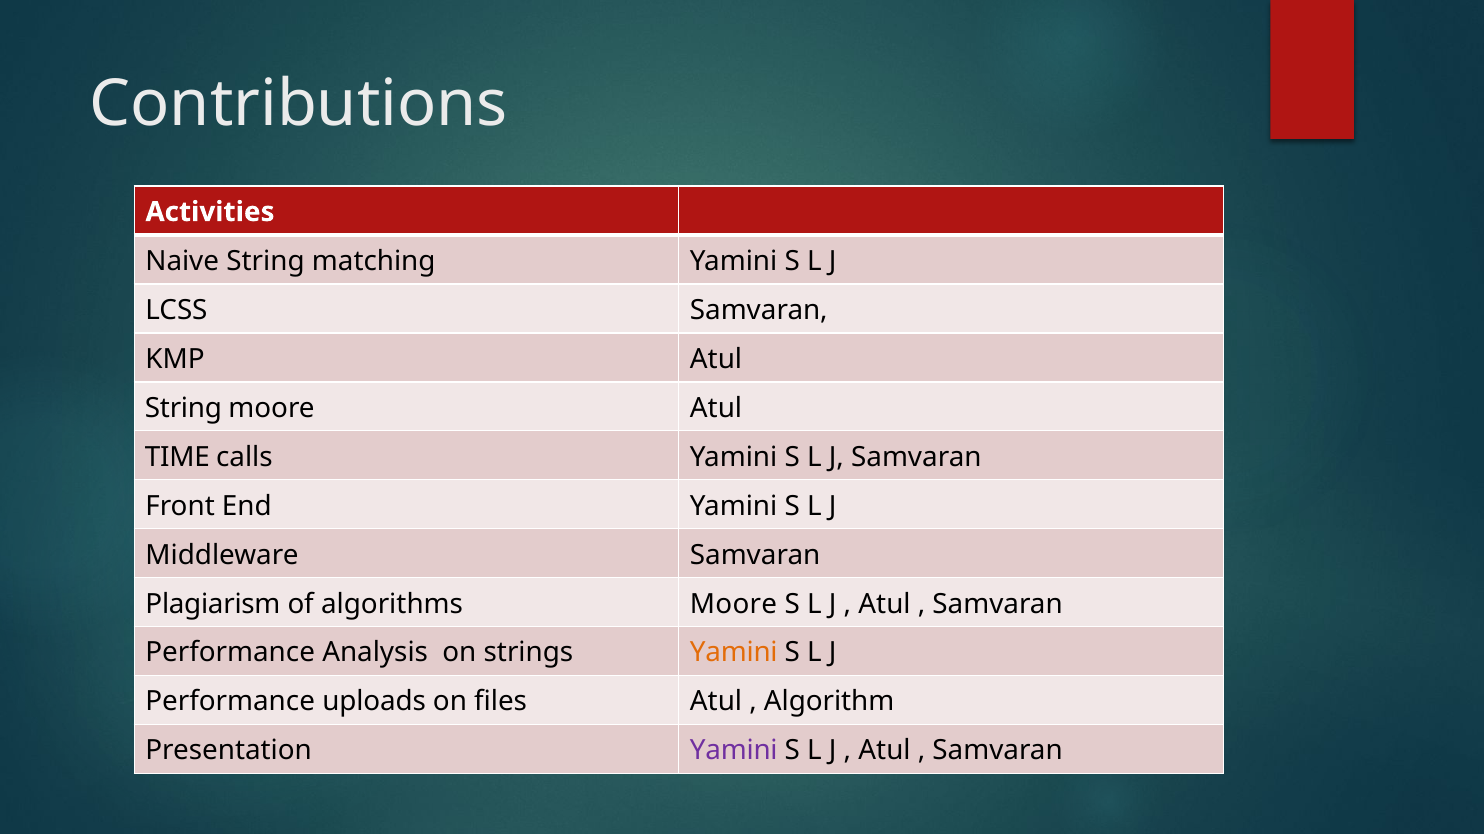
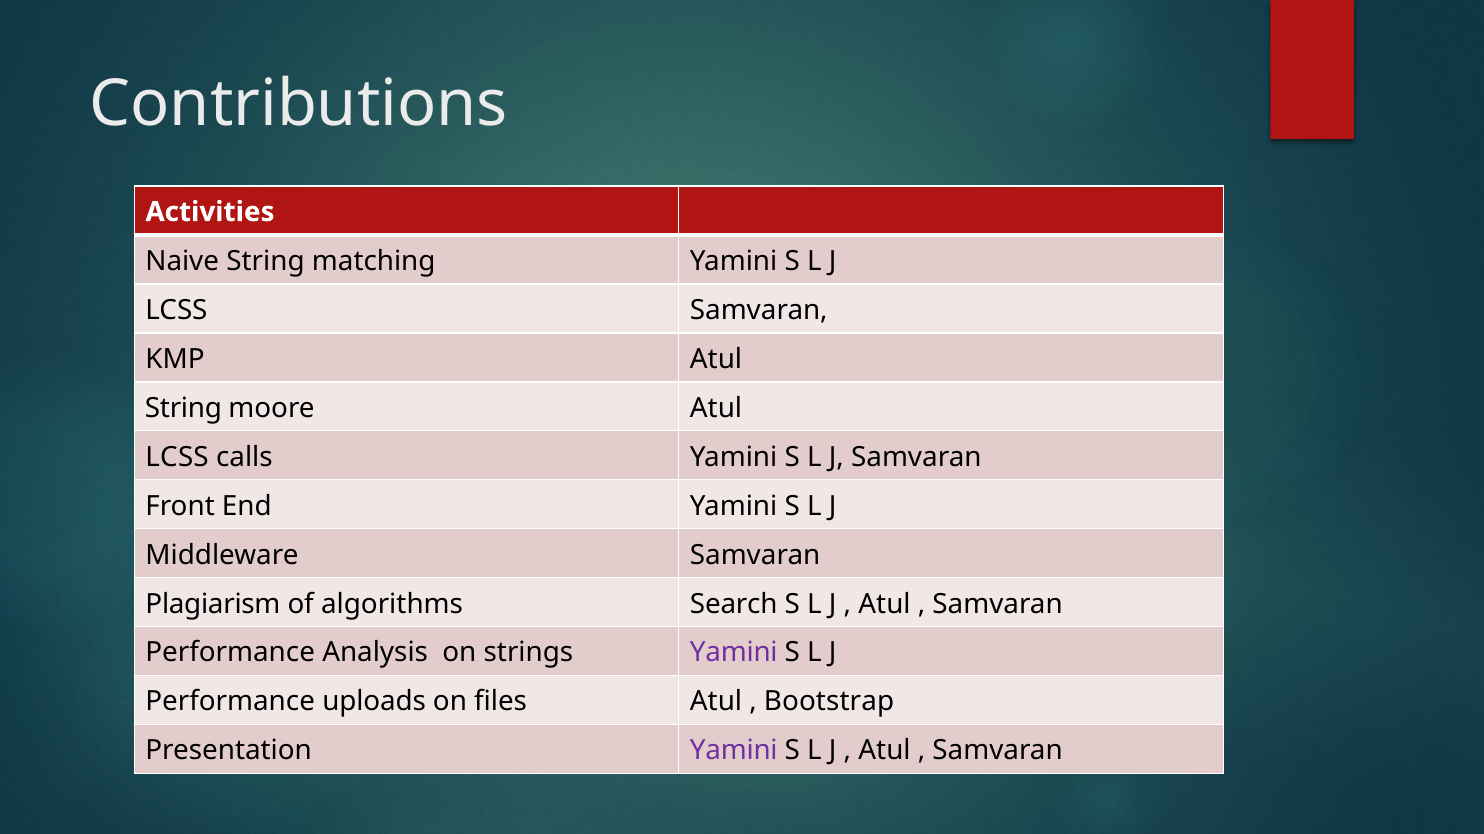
TIME at (177, 457): TIME -> LCSS
algorithms Moore: Moore -> Search
Yamini at (734, 653) colour: orange -> purple
Algorithm: Algorithm -> Bootstrap
